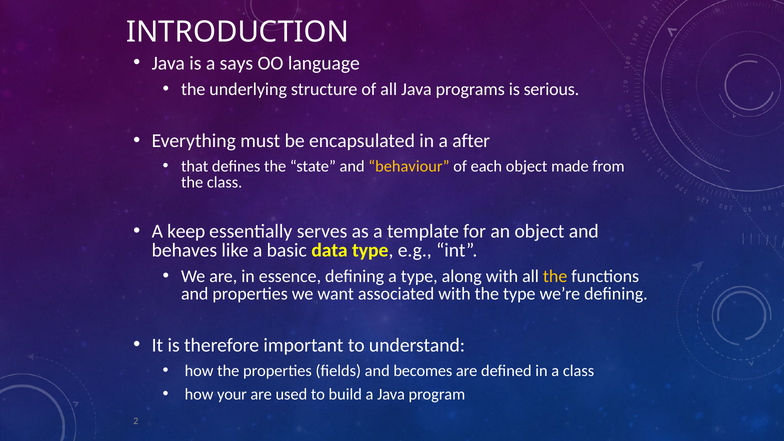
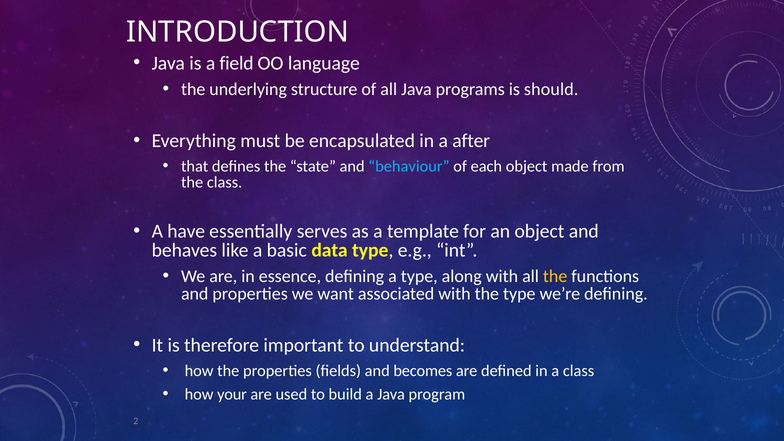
says: says -> field
serious: serious -> should
behaviour colour: yellow -> light blue
keep: keep -> have
